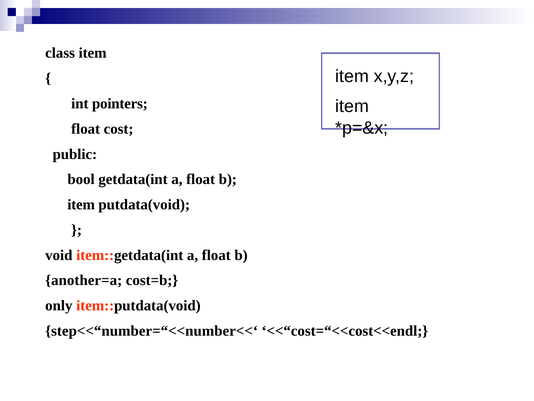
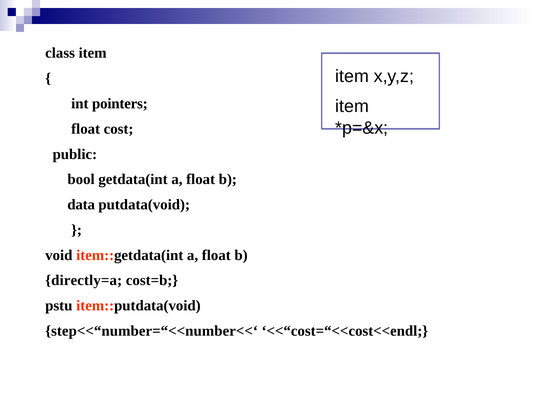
item at (81, 204): item -> data
another=a: another=a -> directly=a
only: only -> pstu
